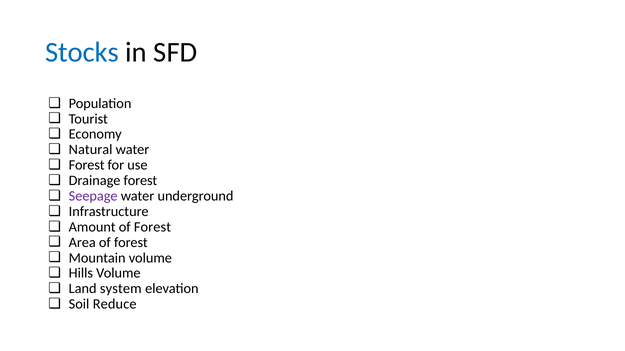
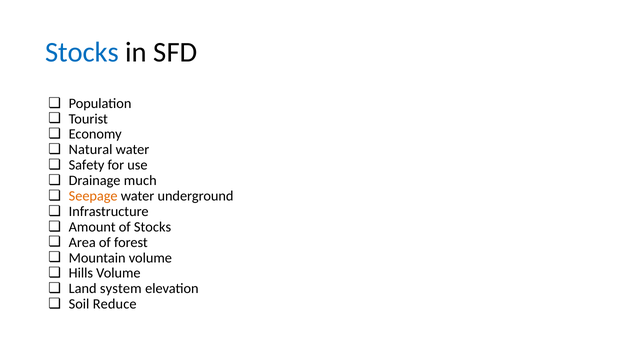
Forest at (87, 165): Forest -> Safety
Drainage forest: forest -> much
Seepage colour: purple -> orange
Amount of Forest: Forest -> Stocks
